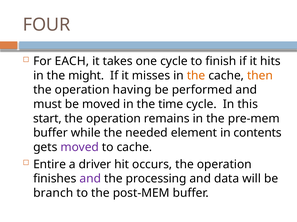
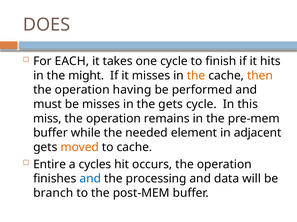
FOUR: FOUR -> DOES
be moved: moved -> misses
the time: time -> gets
start: start -> miss
contents: contents -> adjacent
moved at (80, 148) colour: purple -> orange
driver: driver -> cycles
and at (90, 179) colour: purple -> blue
